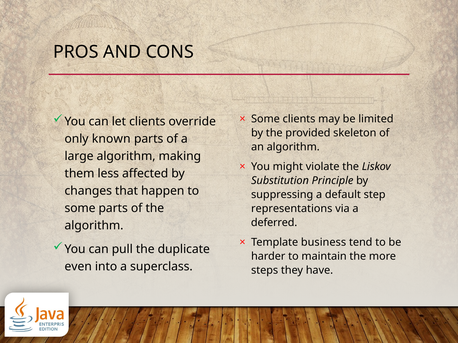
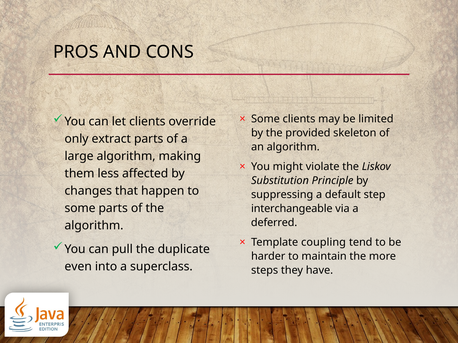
known: known -> extract
representations: representations -> interchangeable
business: business -> coupling
